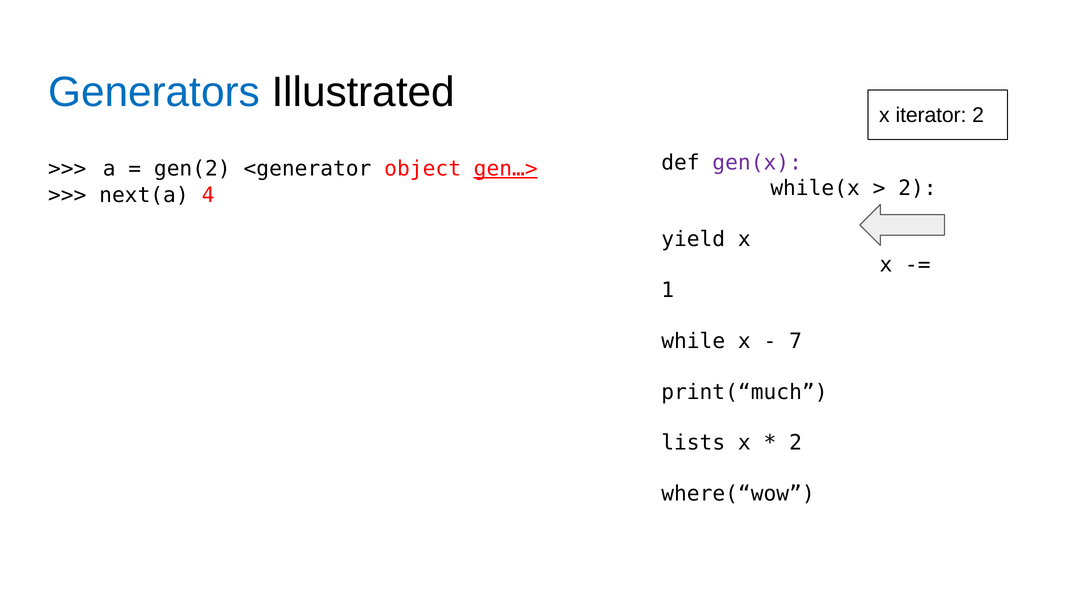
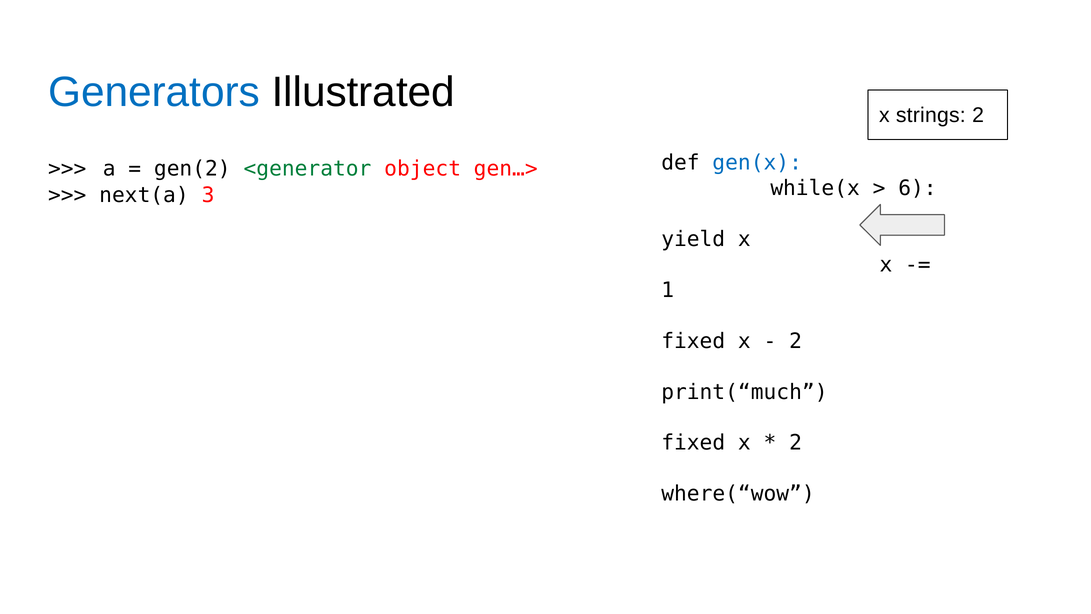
iterator: iterator -> strings
gen(x colour: purple -> blue
<generator colour: black -> green
gen…> underline: present -> none
2 at (917, 188): 2 -> 6
4: 4 -> 3
while at (693, 341): while -> fixed
7 at (796, 341): 7 -> 2
lists at (693, 443): lists -> fixed
